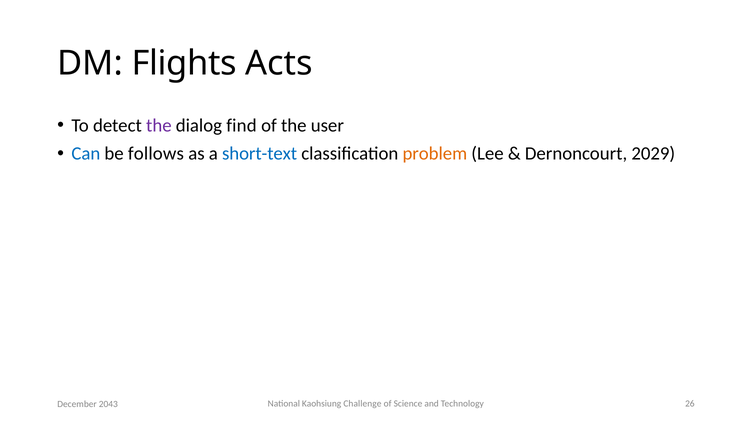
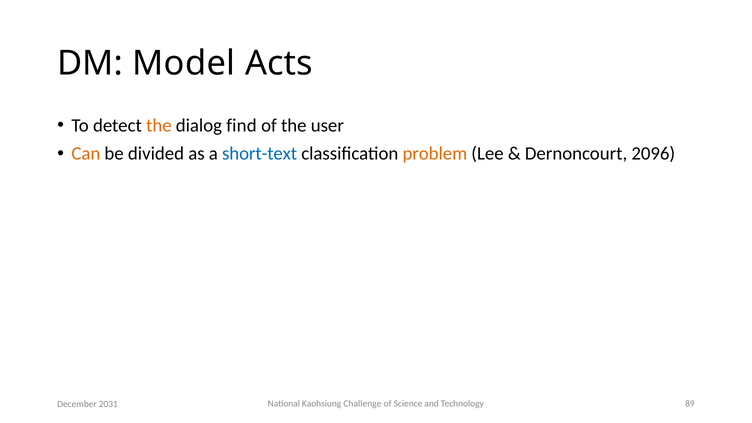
Flights: Flights -> Model
the at (159, 125) colour: purple -> orange
Can colour: blue -> orange
follows: follows -> divided
2029: 2029 -> 2096
26: 26 -> 89
2043: 2043 -> 2031
